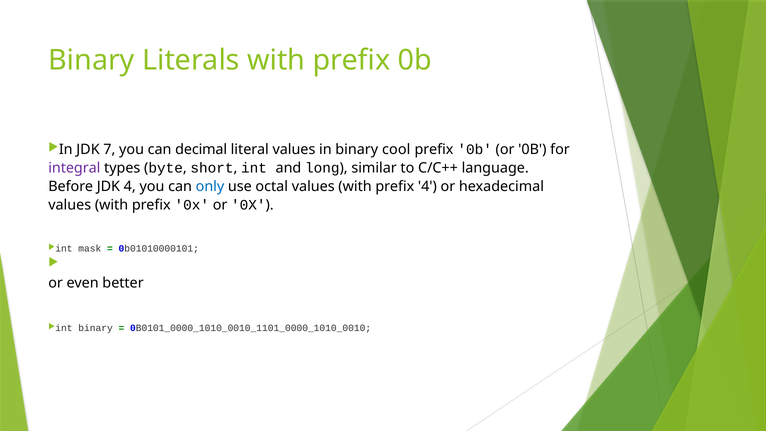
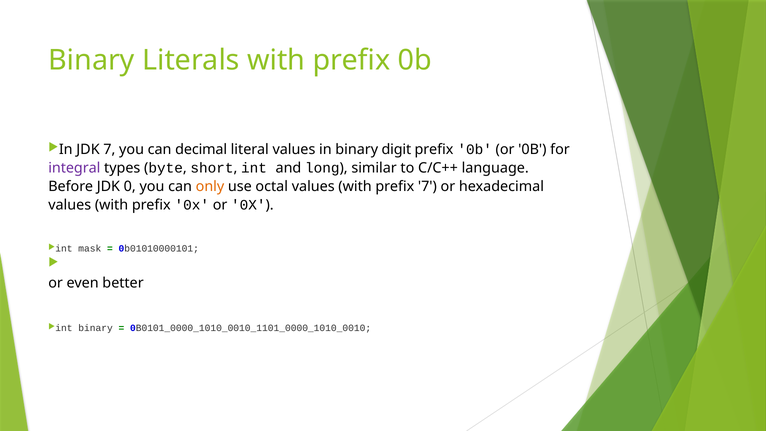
cool: cool -> digit
JDK 4: 4 -> 0
only colour: blue -> orange
prefix 4: 4 -> 7
